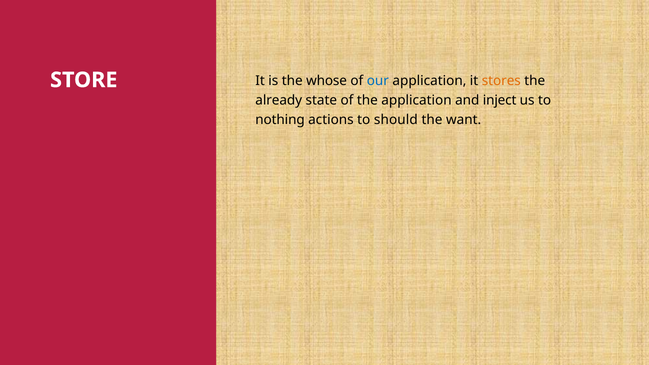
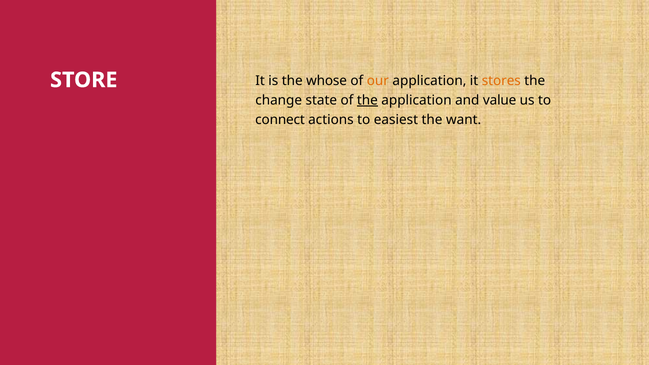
our colour: blue -> orange
already: already -> change
the at (367, 100) underline: none -> present
inject: inject -> value
nothing: nothing -> connect
should: should -> easiest
